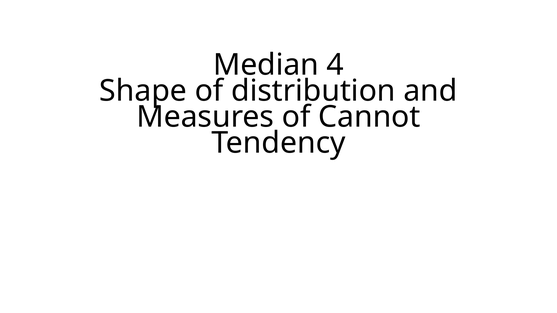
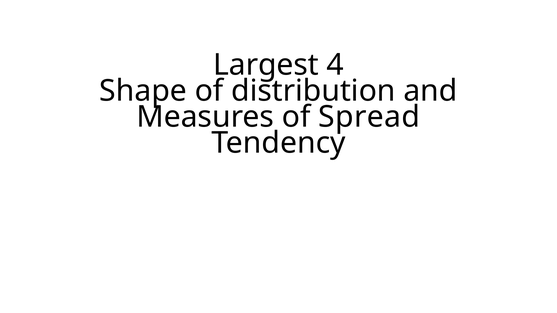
Median: Median -> Largest
Cannot: Cannot -> Spread
